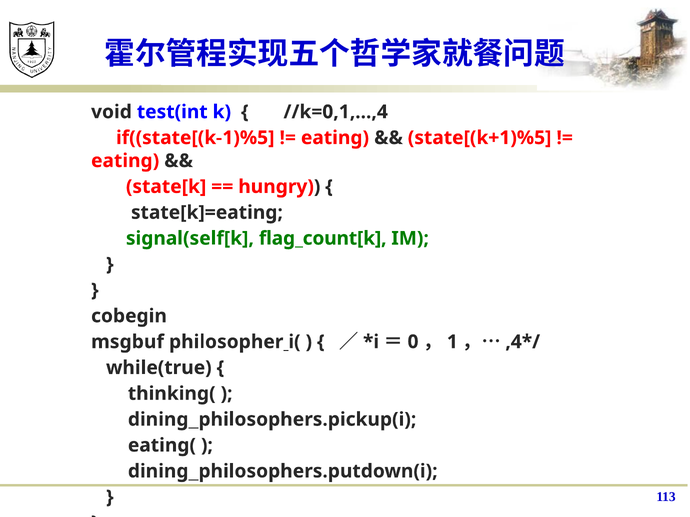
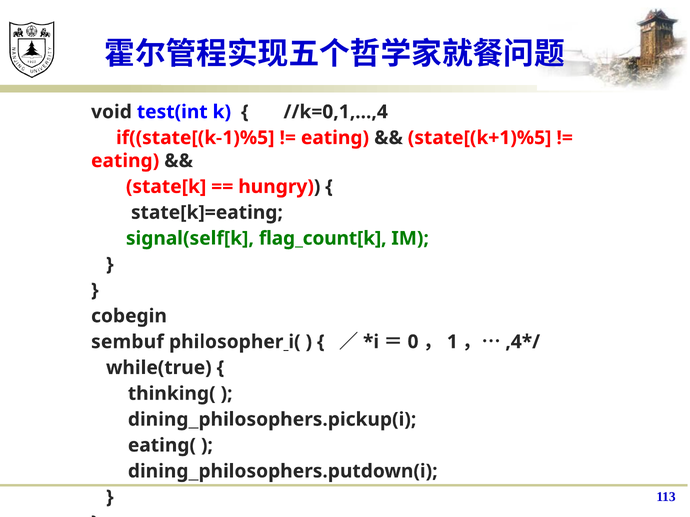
msgbuf: msgbuf -> sembuf
